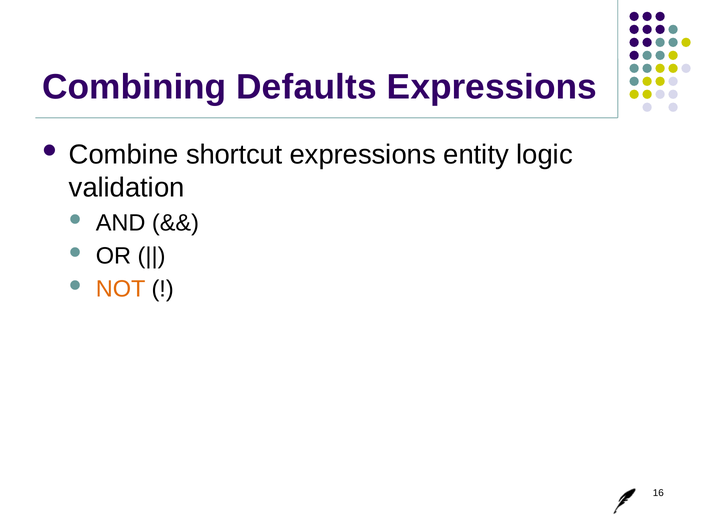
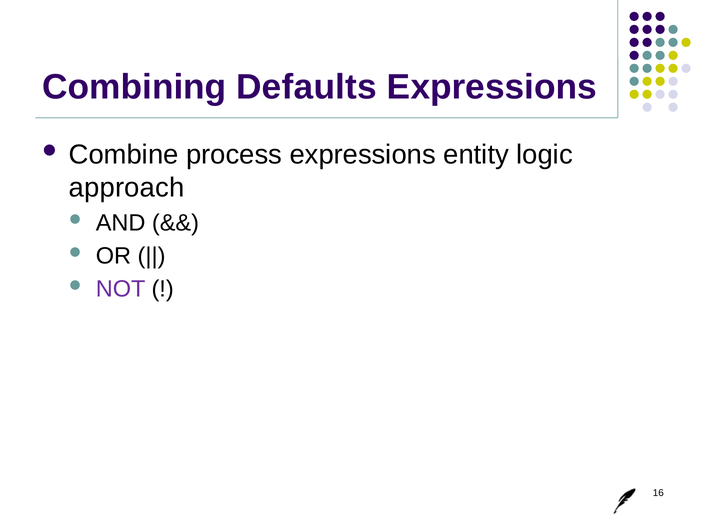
shortcut: shortcut -> process
validation: validation -> approach
NOT colour: orange -> purple
